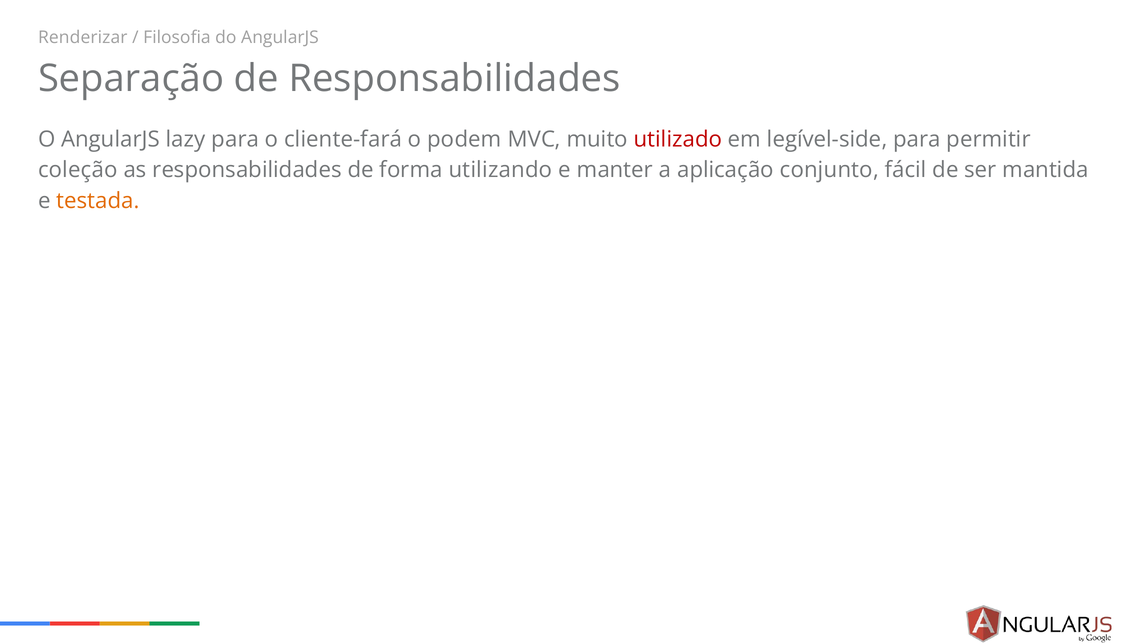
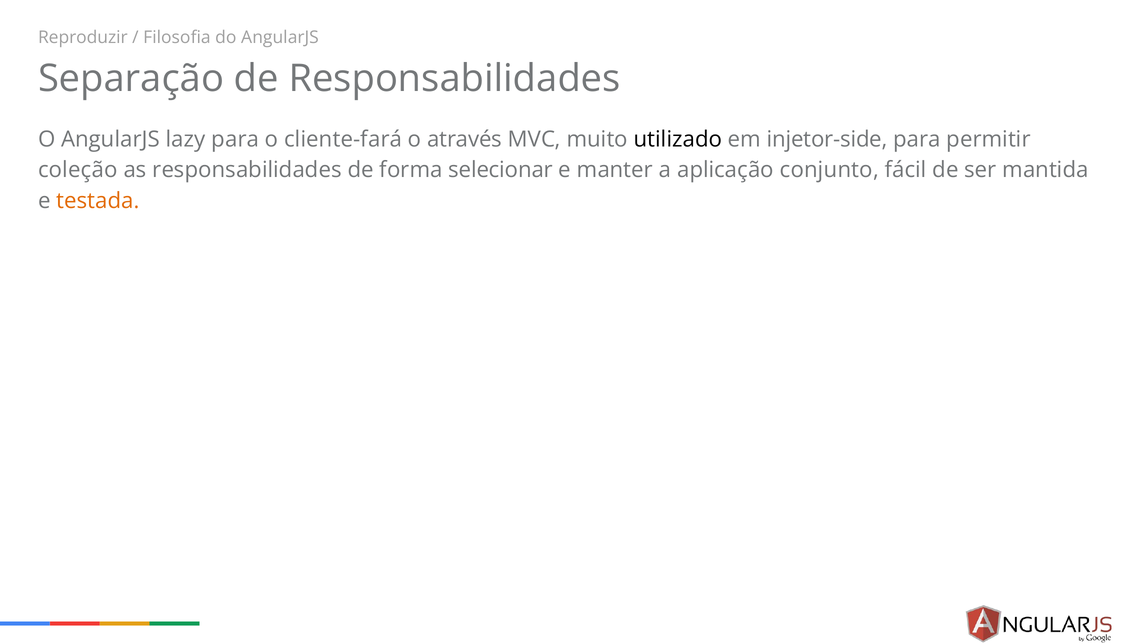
Renderizar: Renderizar -> Reproduzir
podem: podem -> através
utilizado colour: red -> black
legível-side: legível-side -> injetor-side
utilizando: utilizando -> selecionar
